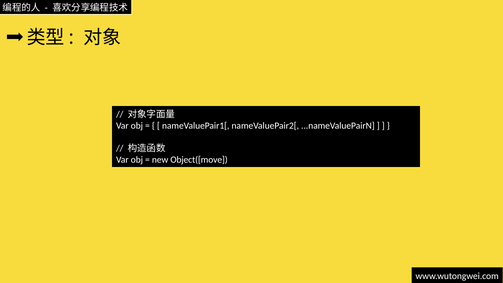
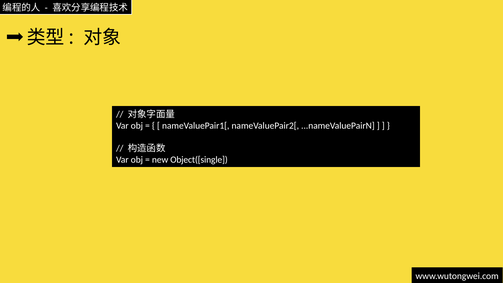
Object([move: Object([move -> Object([single
